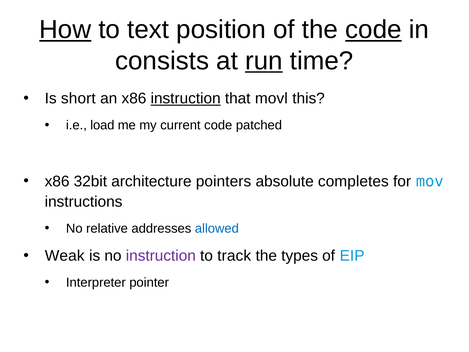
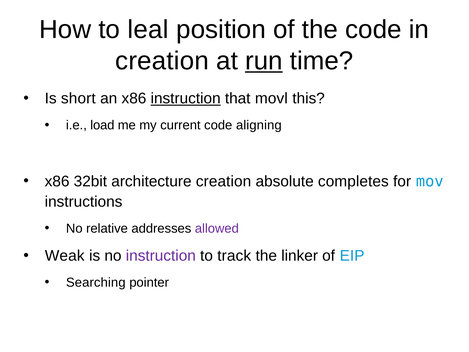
How underline: present -> none
text: text -> leal
code at (373, 30) underline: present -> none
consists at (162, 61): consists -> creation
patched: patched -> aligning
architecture pointers: pointers -> creation
allowed colour: blue -> purple
types: types -> linker
Interpreter: Interpreter -> Searching
